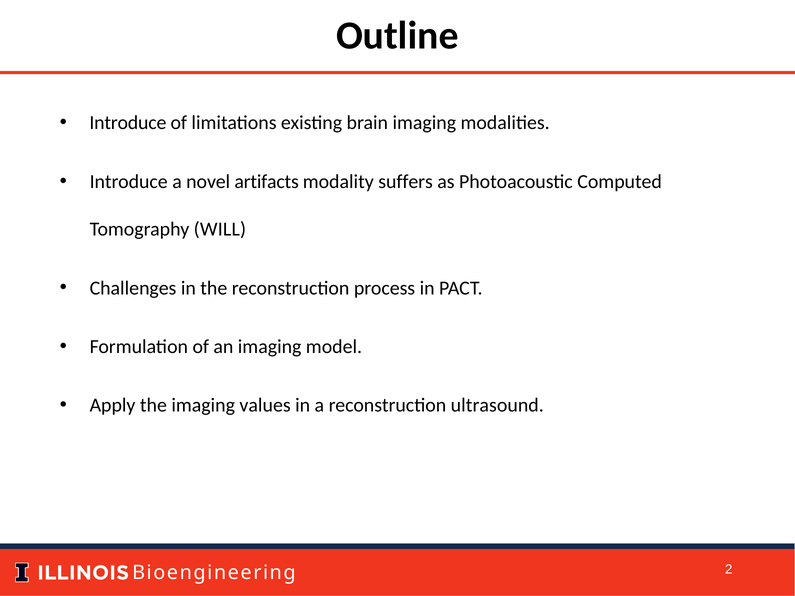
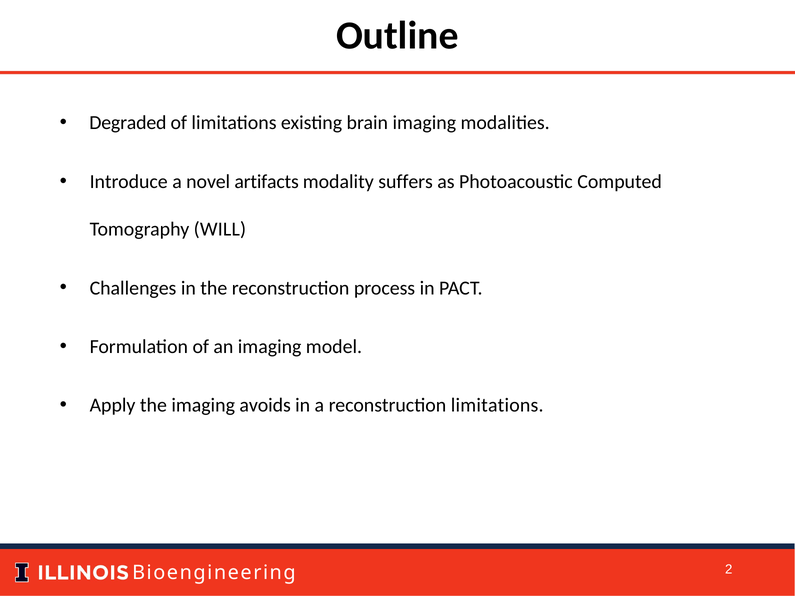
Introduce at (128, 123): Introduce -> Degraded
values: values -> avoids
reconstruction ultrasound: ultrasound -> limitations
